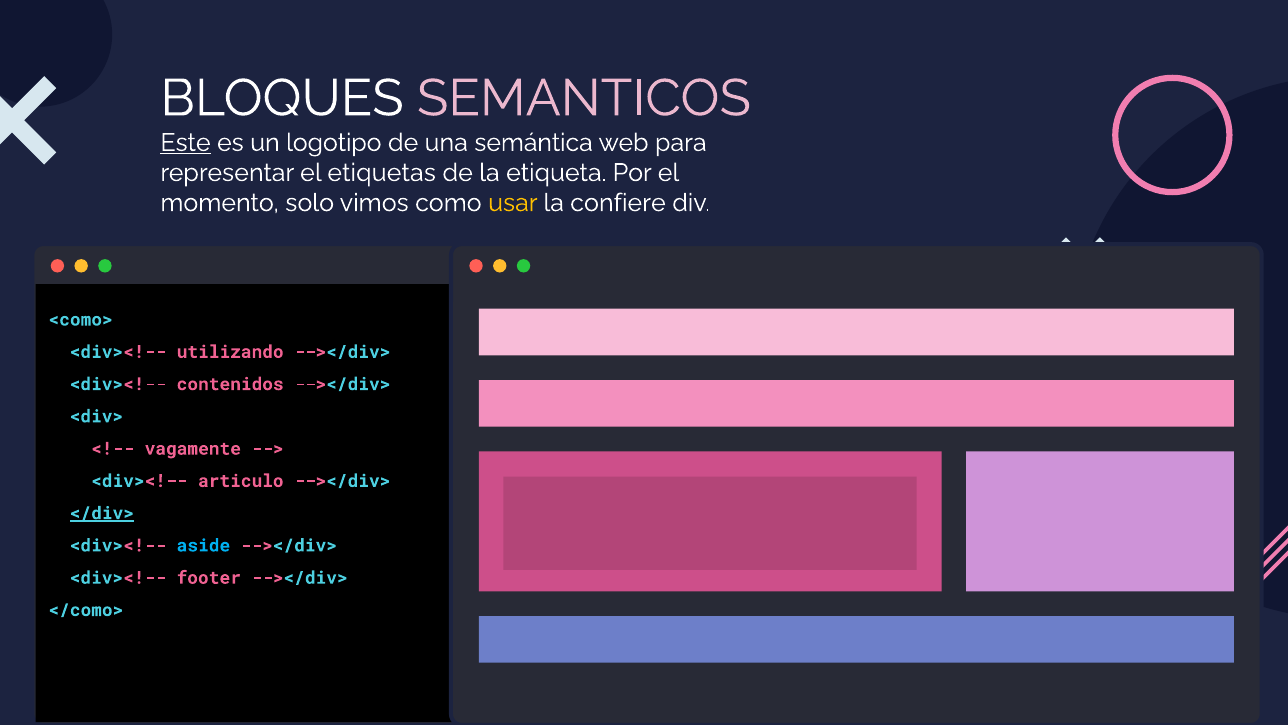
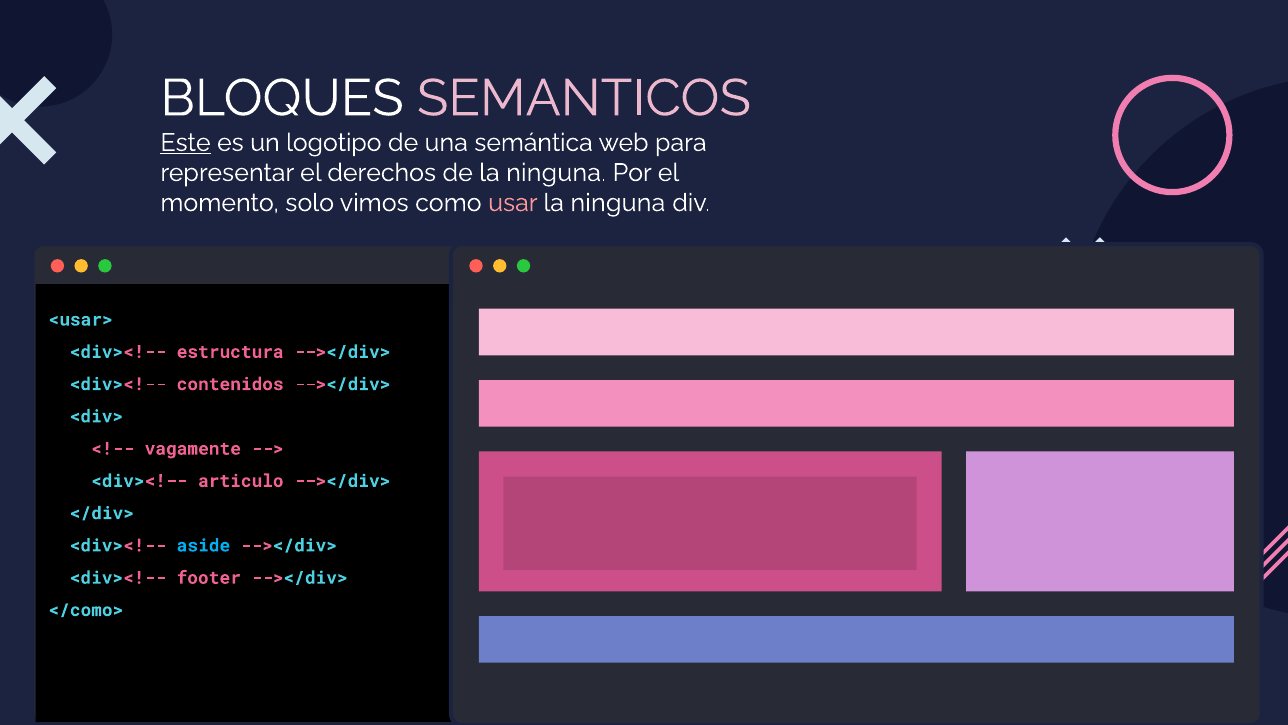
etiquetas: etiquetas -> derechos
de la etiqueta: etiqueta -> ninguna
usar colour: yellow -> pink
confiere at (618, 203): confiere -> ninguna
<como>: <como> -> <usar>
utilizando: utilizando -> estructura
</div> underline: present -> none
